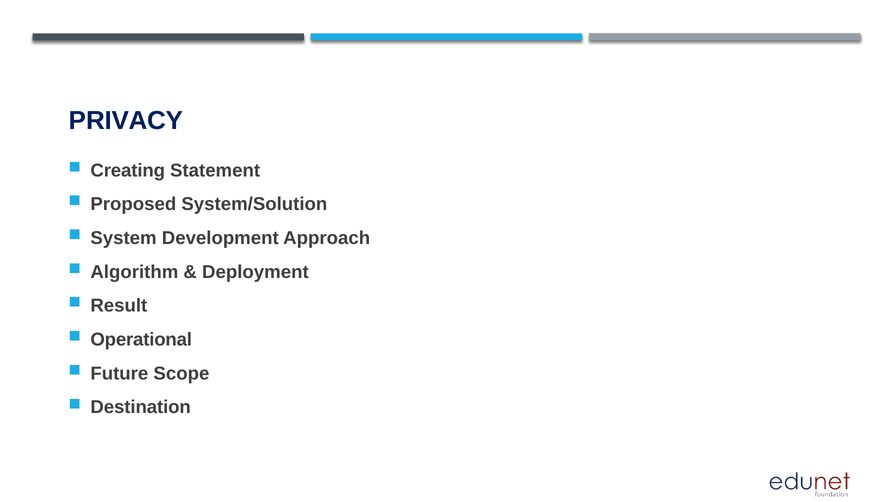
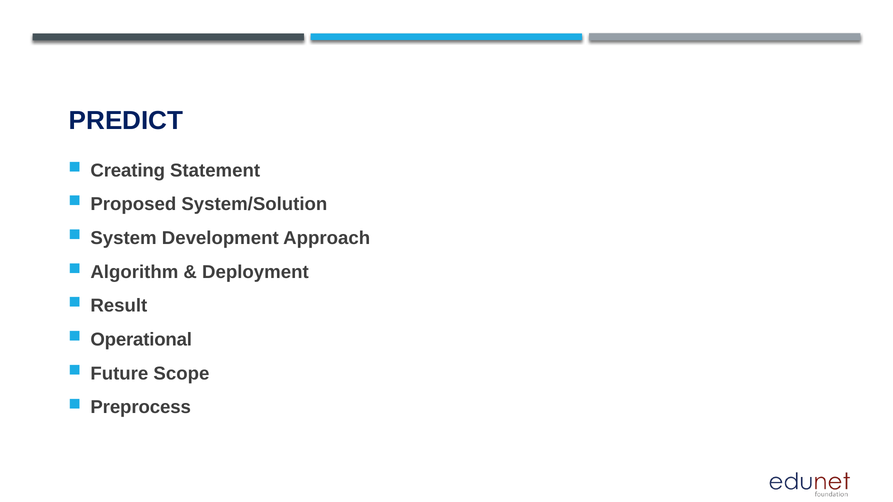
PRIVACY: PRIVACY -> PREDICT
Destination: Destination -> Preprocess
